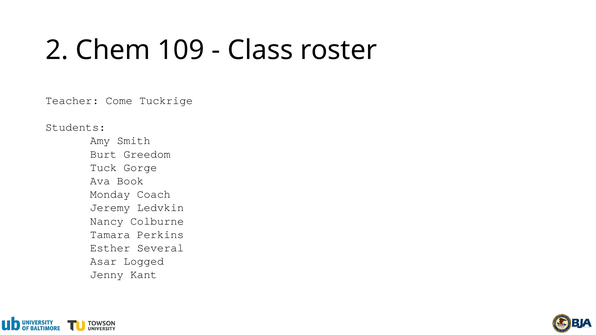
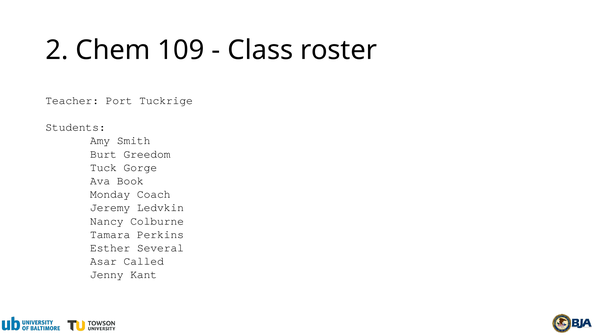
Come: Come -> Port
Logged: Logged -> Called
